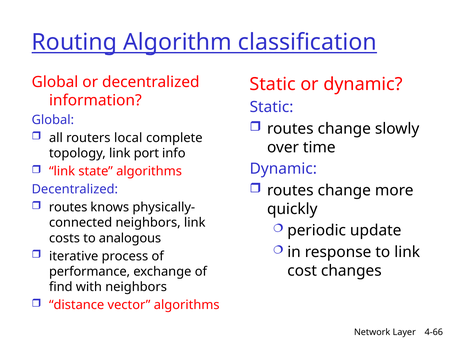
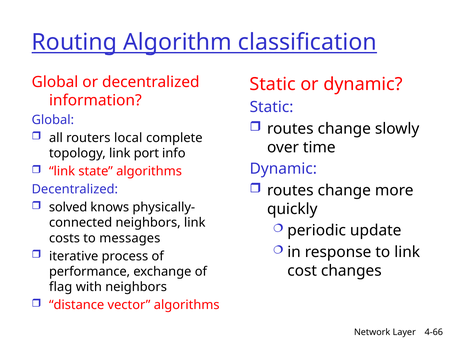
routes at (68, 207): routes -> solved
analogous: analogous -> messages
find: find -> flag
